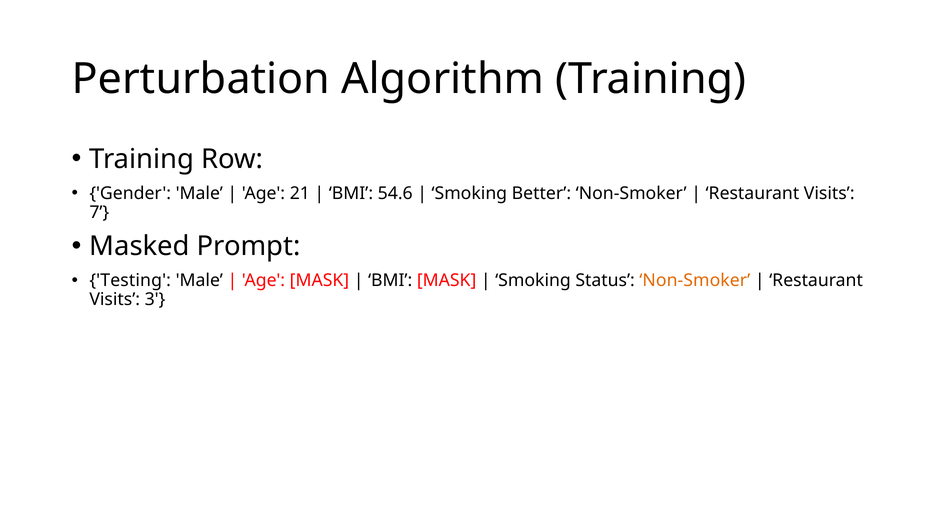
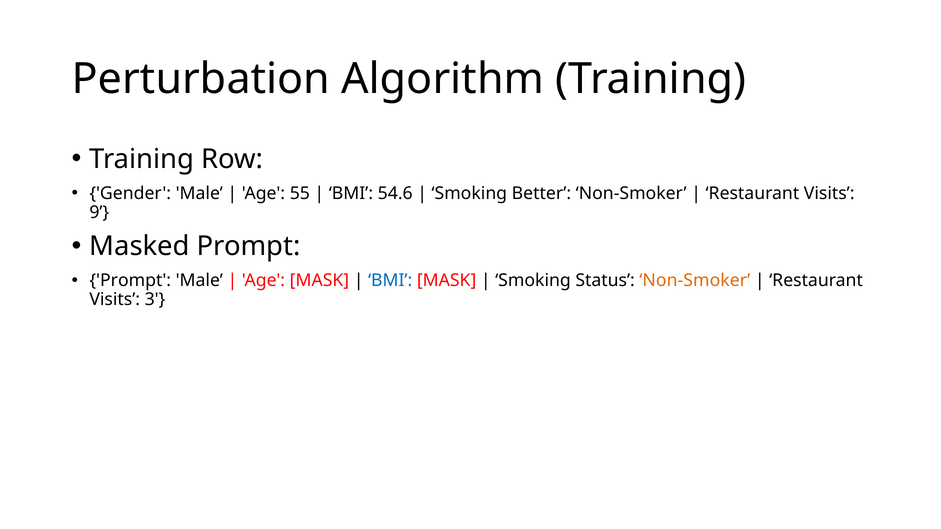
21: 21 -> 55
7: 7 -> 9
Testing at (130, 281): Testing -> Prompt
BMI at (390, 281) colour: black -> blue
